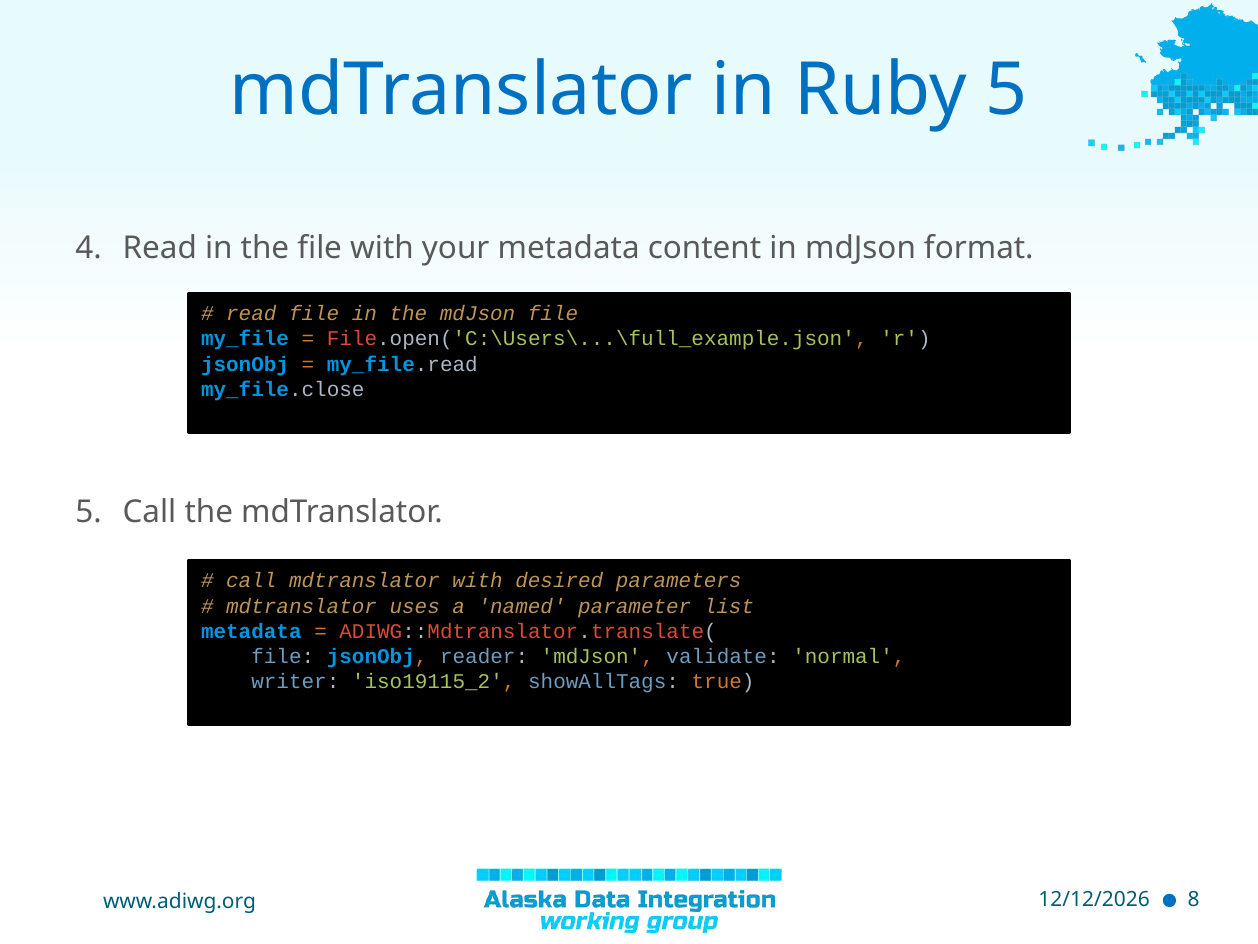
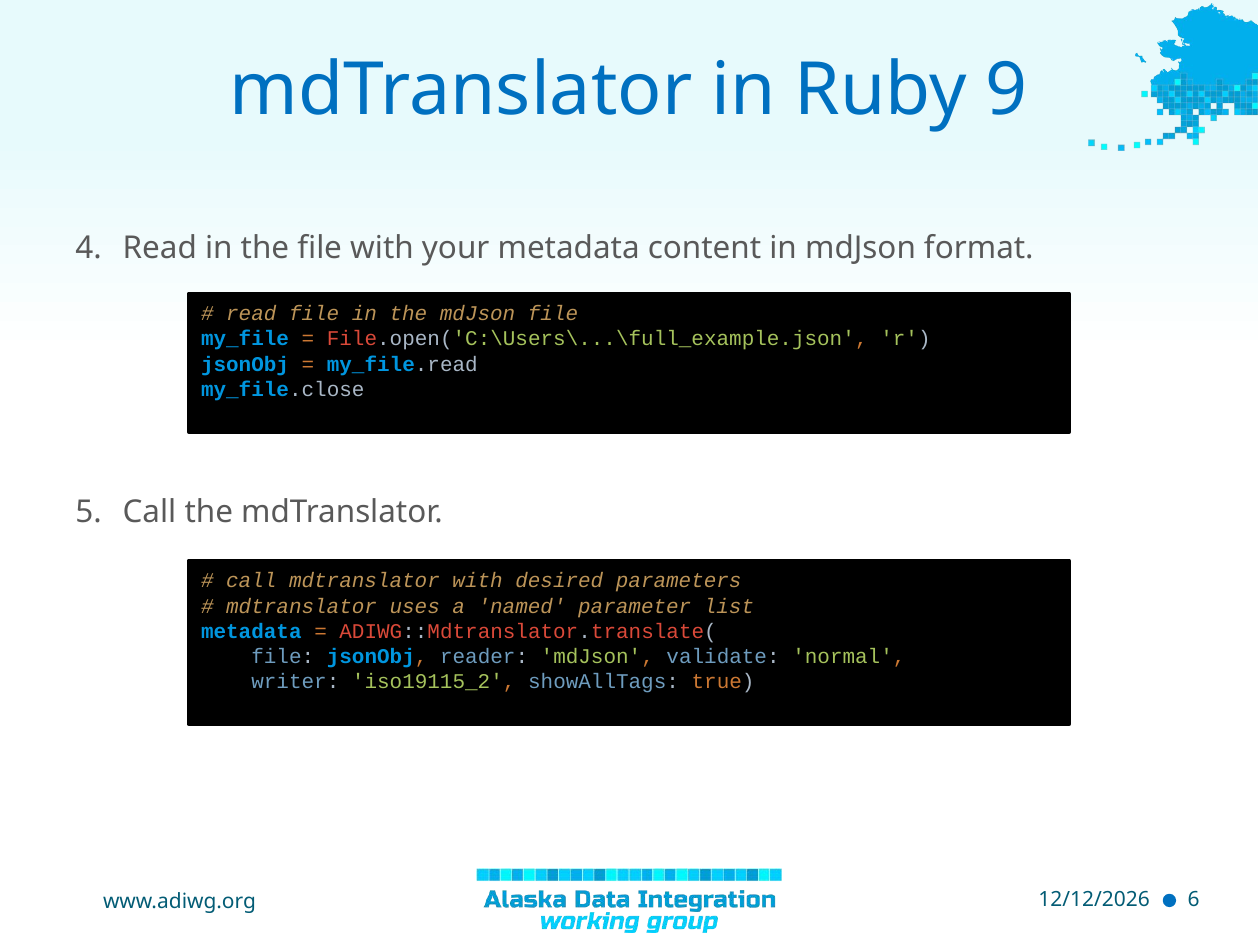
Ruby 5: 5 -> 9
8: 8 -> 6
